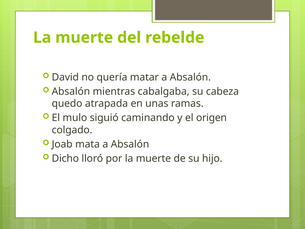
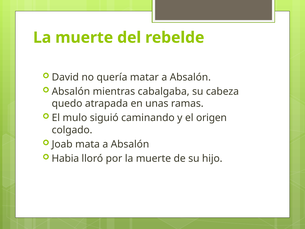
Dicho: Dicho -> Habia
